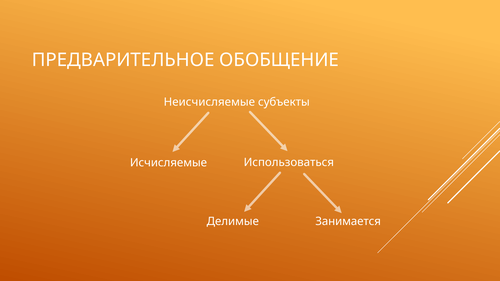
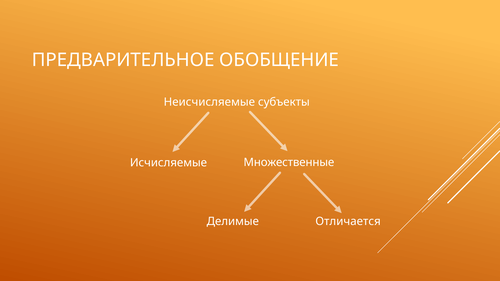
Использоваться: Использоваться -> Множественные
Занимается: Занимается -> Отличается
